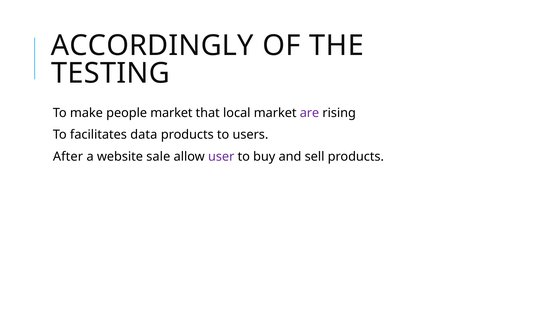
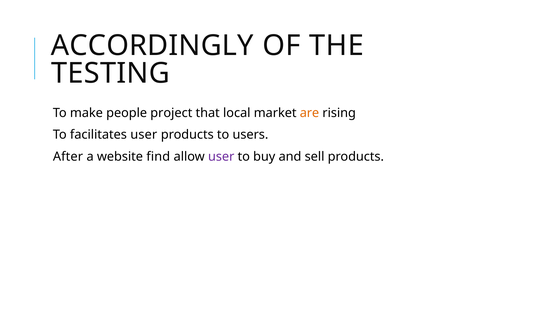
people market: market -> project
are colour: purple -> orange
facilitates data: data -> user
sale: sale -> find
